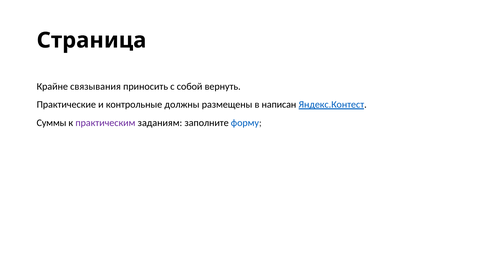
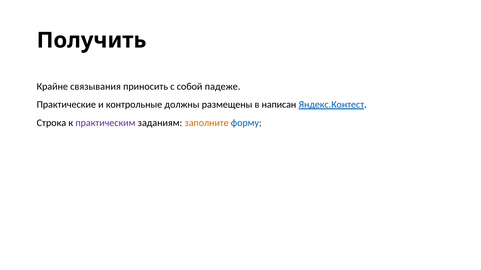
Страница: Страница -> Получить
вернуть: вернуть -> падеже
Суммы: Суммы -> Строка
заполните colour: black -> orange
